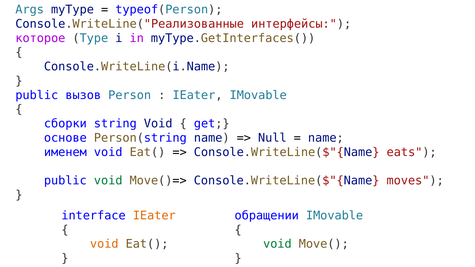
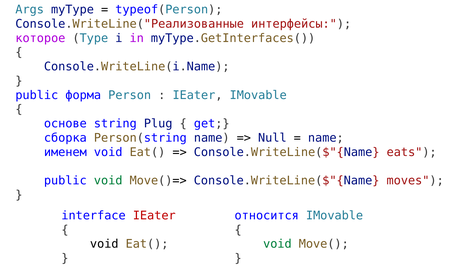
вызов: вызов -> форма
сборки: сборки -> основе
string Void: Void -> Plug
основе: основе -> сборка
IEater at (154, 216) colour: orange -> red
обращении: обращении -> относится
void at (104, 244) colour: orange -> black
